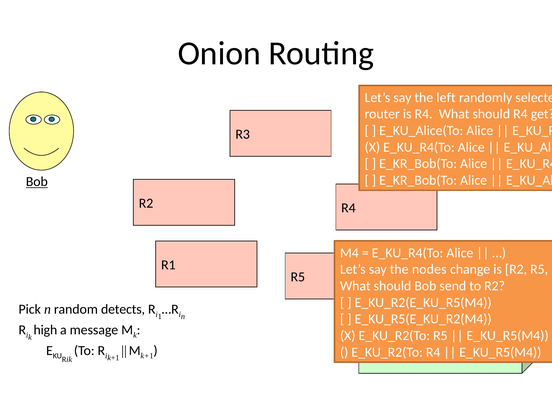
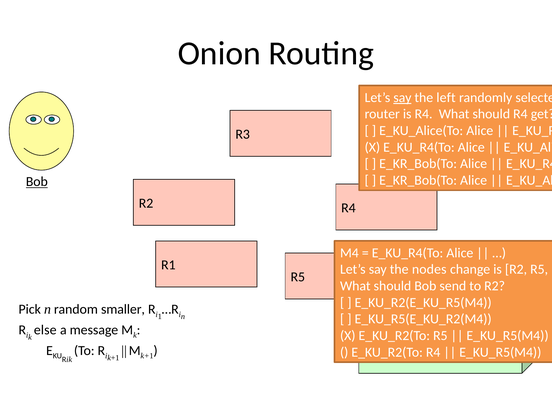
say at (402, 98) underline: none -> present
detects: detects -> smaller
high: high -> else
